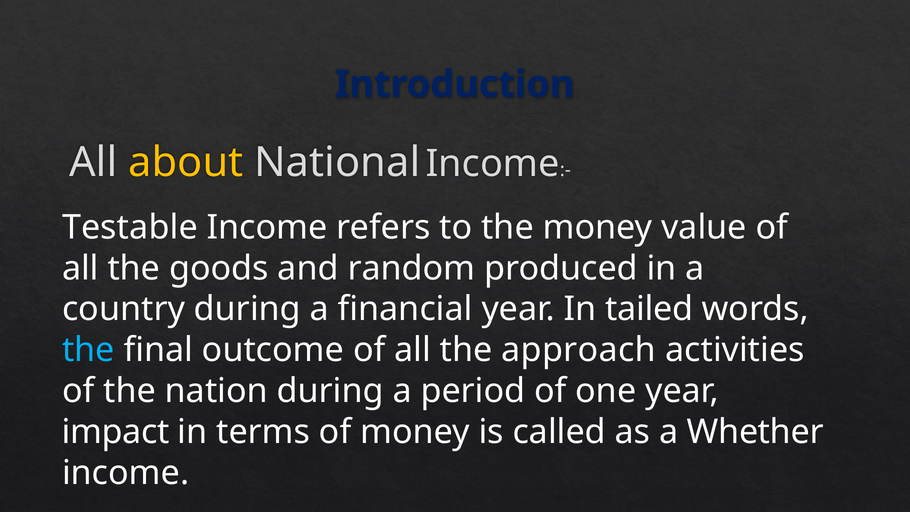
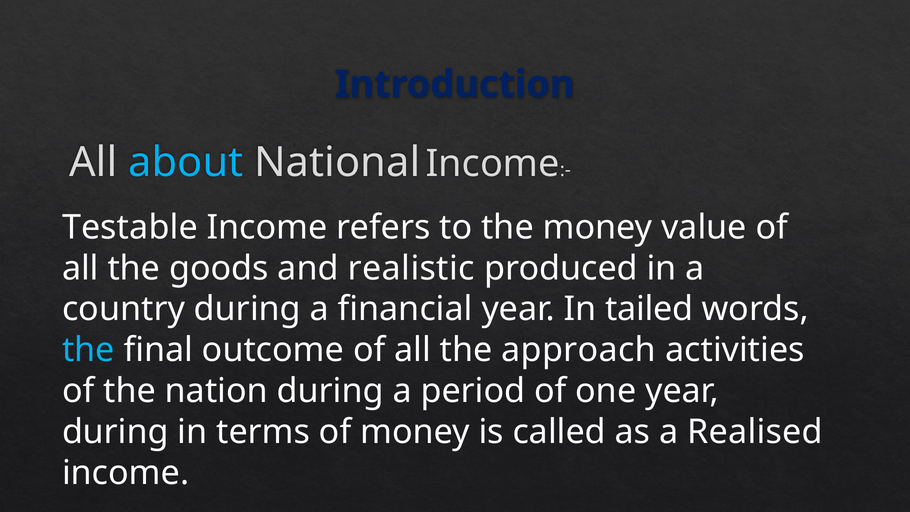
about colour: yellow -> light blue
random: random -> realistic
impact at (115, 432): impact -> during
Whether: Whether -> Realised
